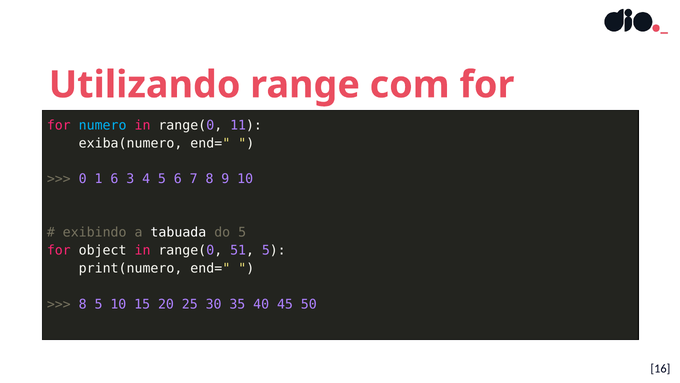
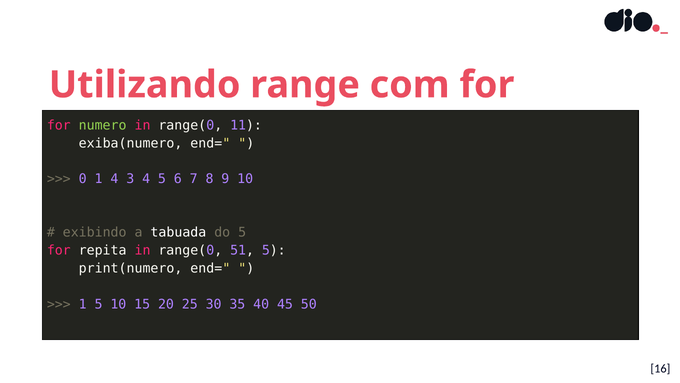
numero colour: light blue -> light green
1 6: 6 -> 4
object: object -> repita
8 at (83, 304): 8 -> 1
